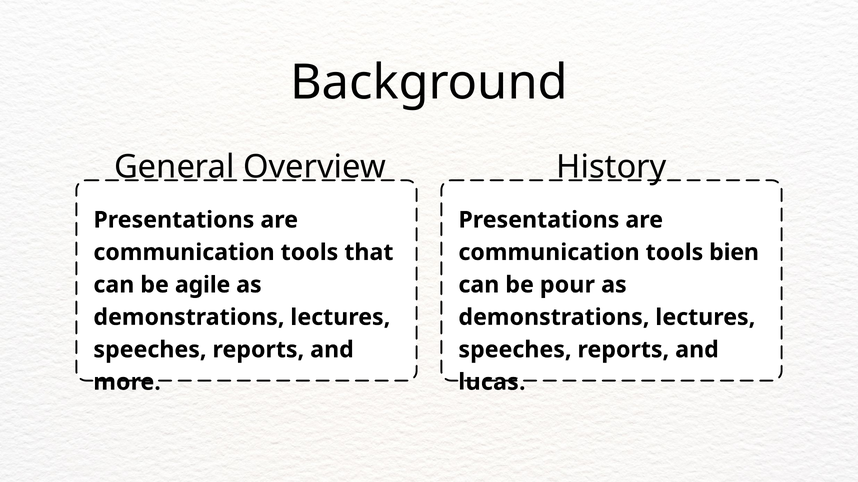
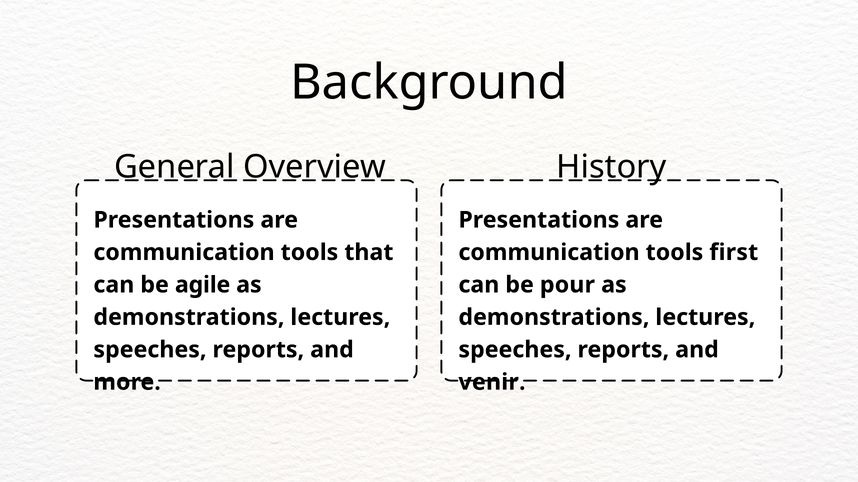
bien: bien -> first
lucas: lucas -> venir
